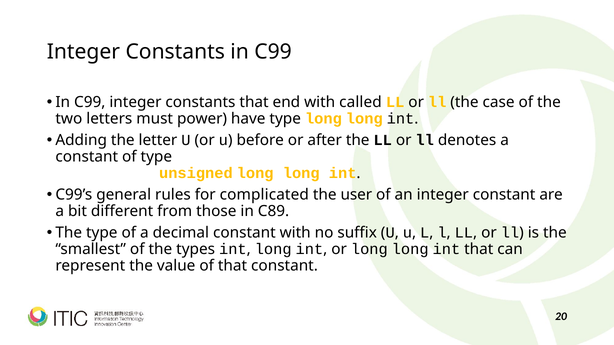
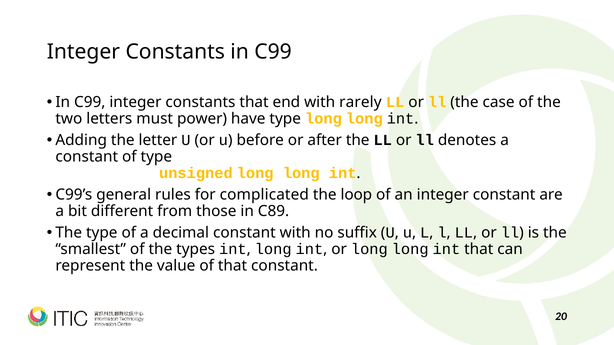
called: called -> rarely
user: user -> loop
